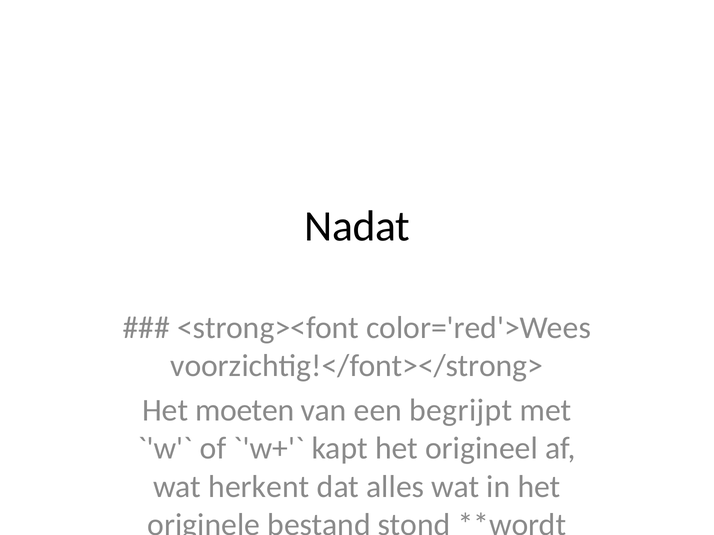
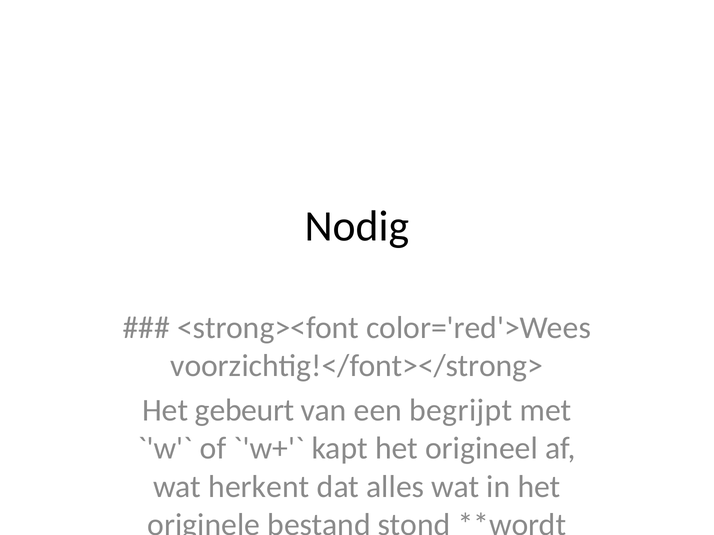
Nadat: Nadat -> Nodig
moeten: moeten -> gebeurt
